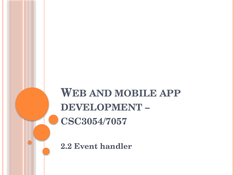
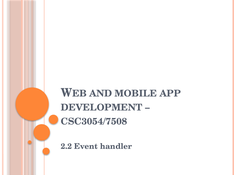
CSC3054/7057: CSC3054/7057 -> CSC3054/7508
